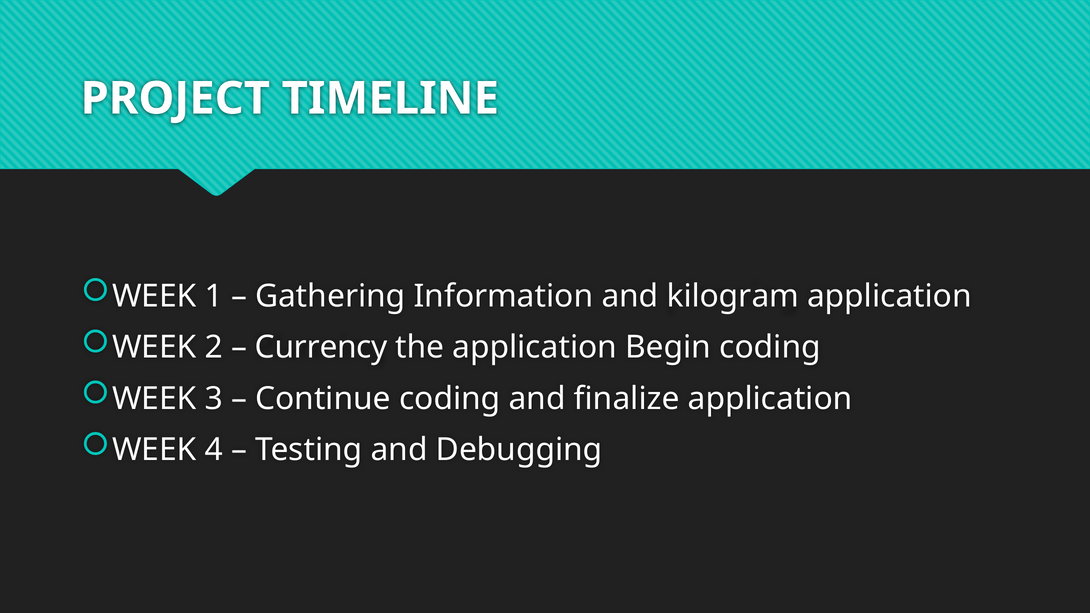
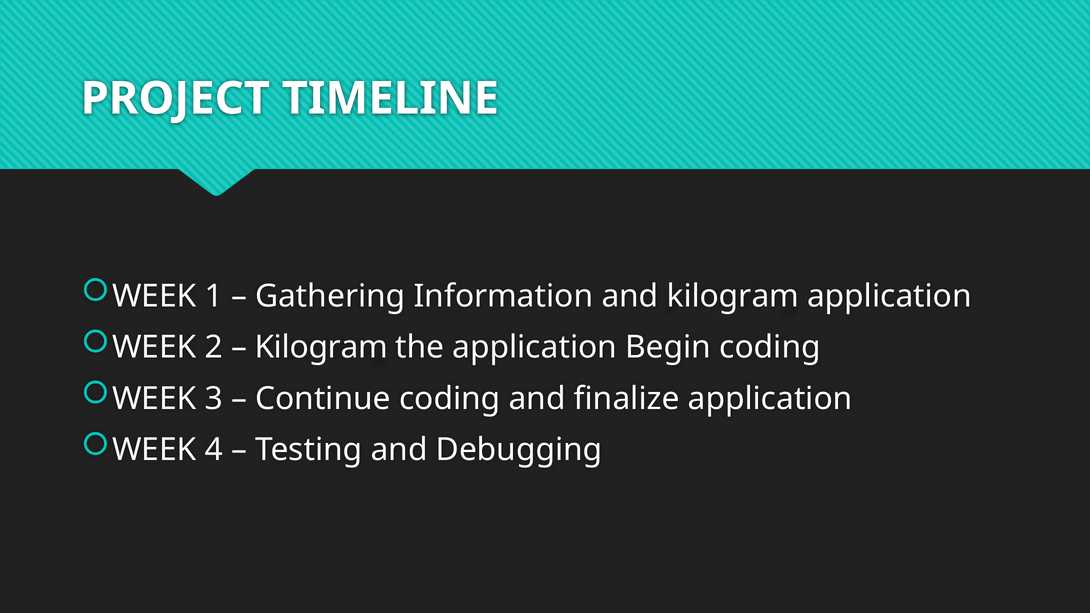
Currency at (321, 347): Currency -> Kilogram
